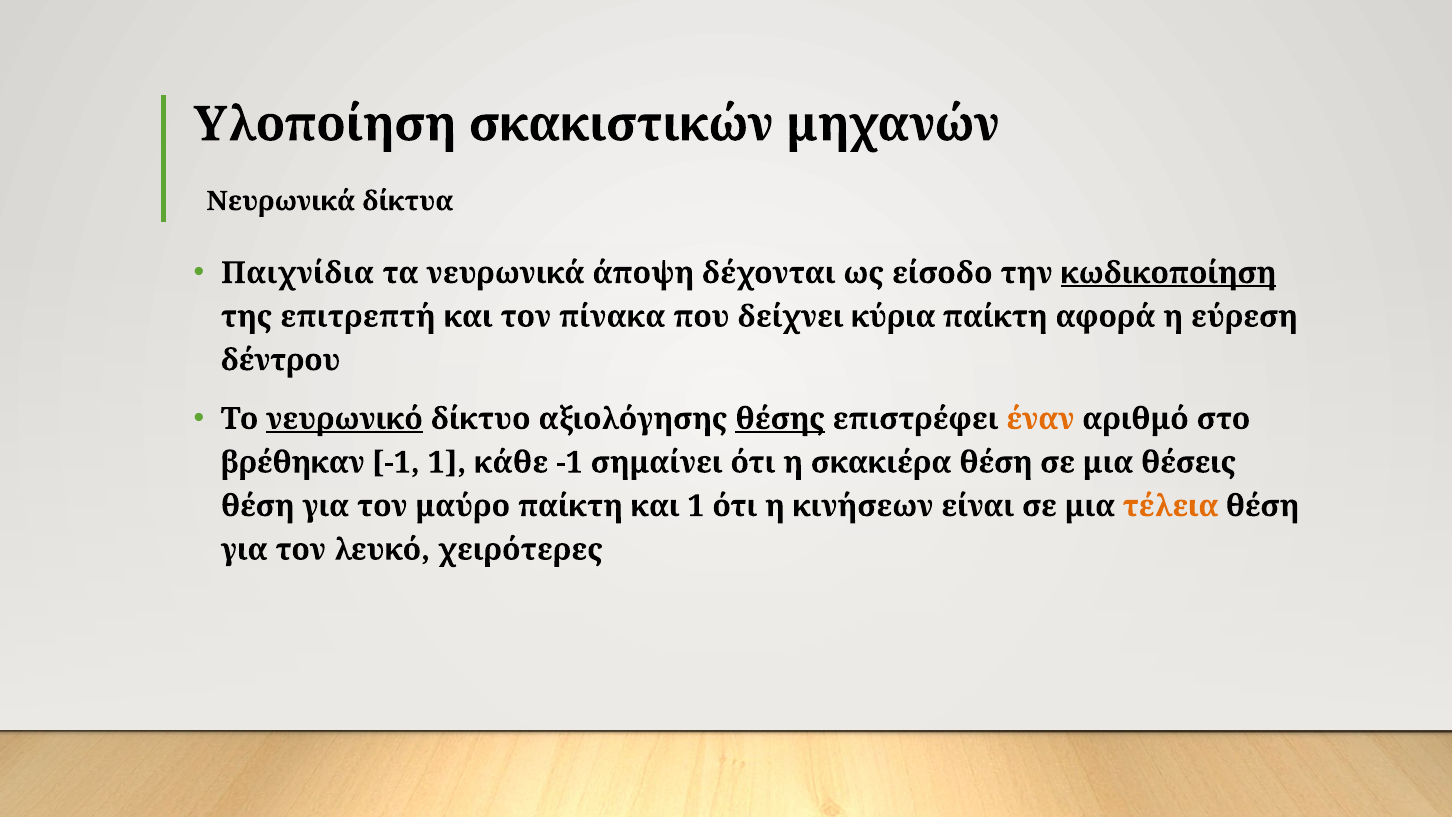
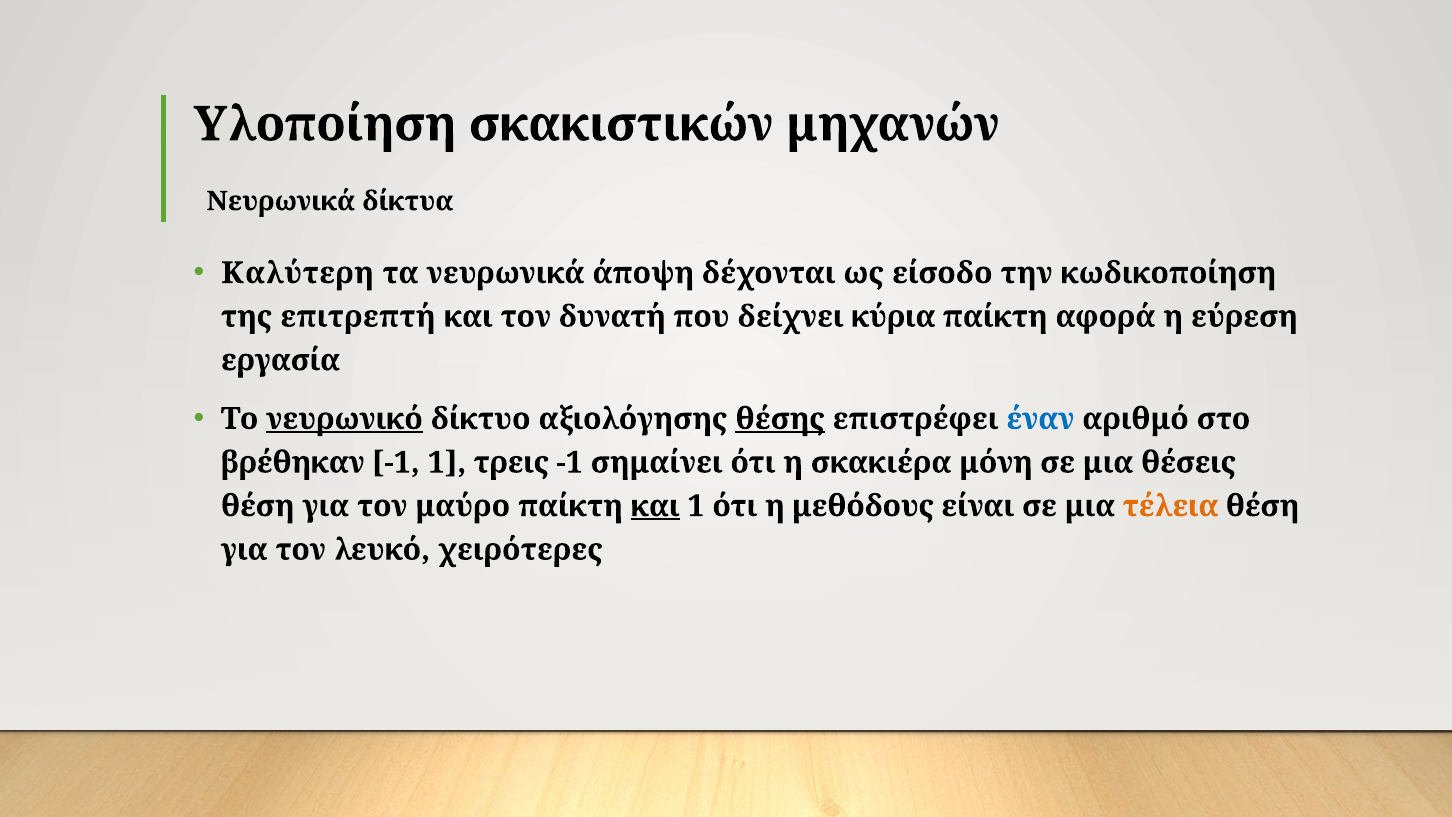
Παιχνίδια: Παιχνίδια -> Καλύτερη
κωδικοποίηση underline: present -> none
πίνακα: πίνακα -> δυνατή
δέντρου: δέντρου -> εργασία
έναν colour: orange -> blue
κάθε: κάθε -> τρεις
σκακιέρα θέση: θέση -> μόνη
και at (655, 506) underline: none -> present
κινήσεων: κινήσεων -> μεθόδους
